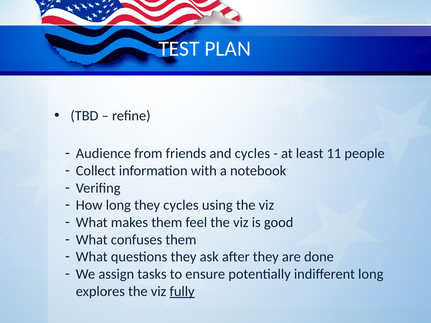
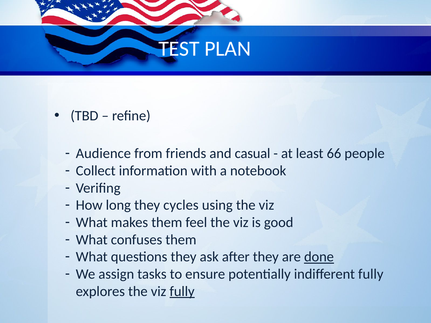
and cycles: cycles -> casual
11: 11 -> 66
done underline: none -> present
indifferent long: long -> fully
